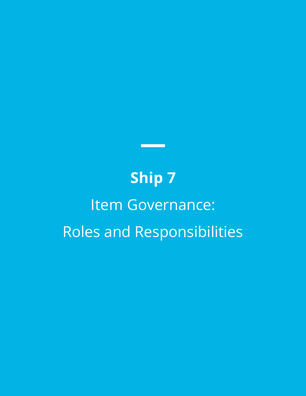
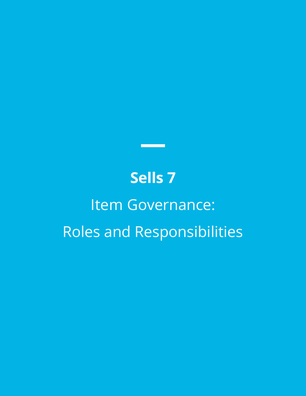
Ship: Ship -> Sells
